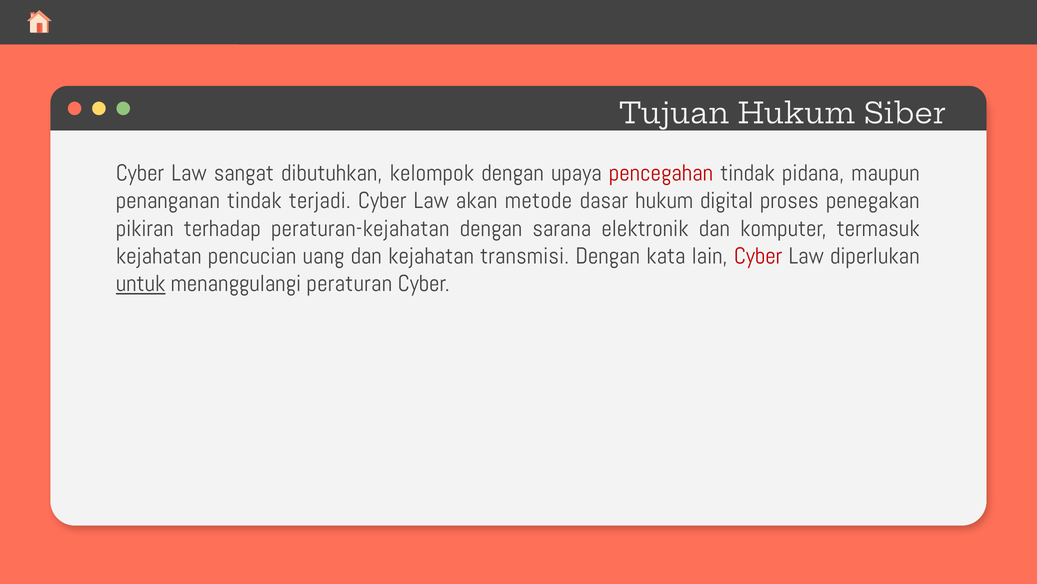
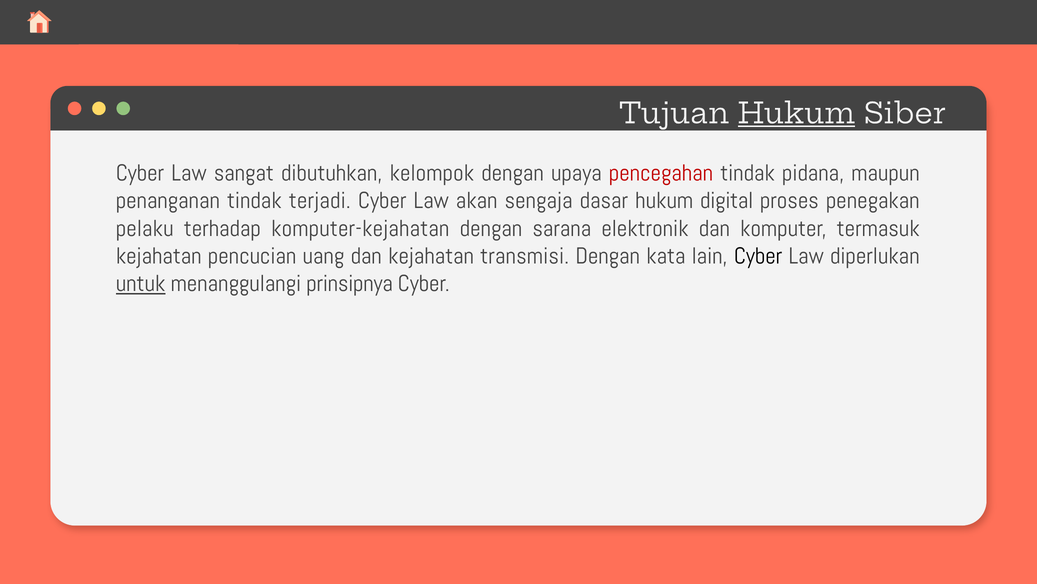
Hukum at (797, 114) underline: none -> present
metode: metode -> sengaja
pikiran: pikiran -> pelaku
peraturan-kejahatan: peraturan-kejahatan -> komputer-kejahatan
Cyber at (758, 256) colour: red -> black
peraturan: peraturan -> prinsipnya
